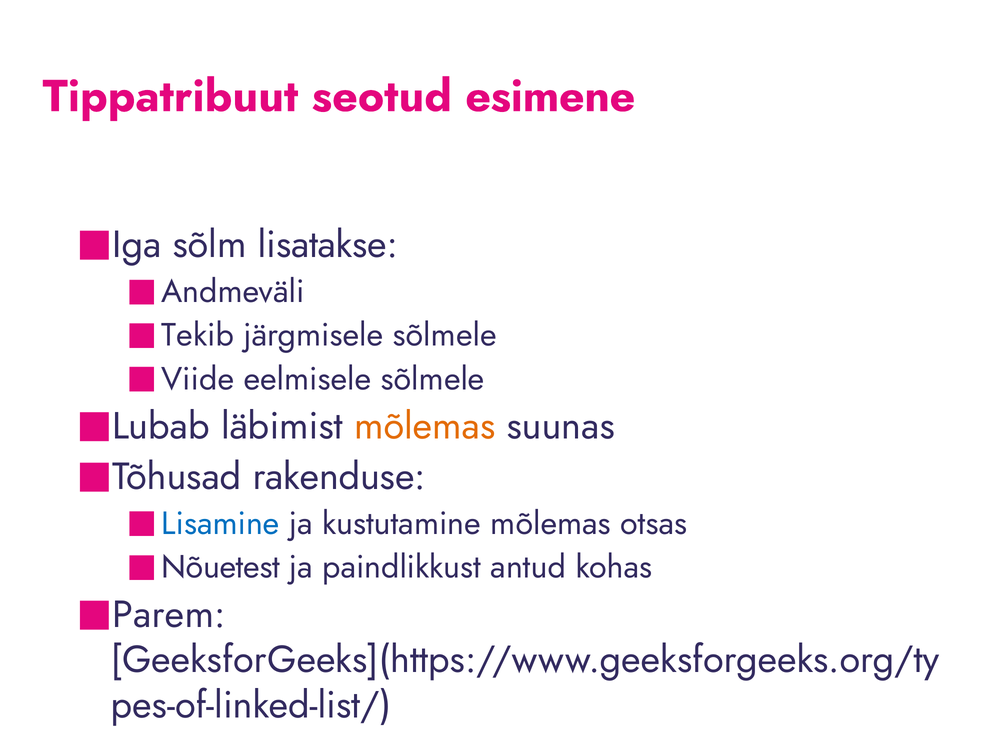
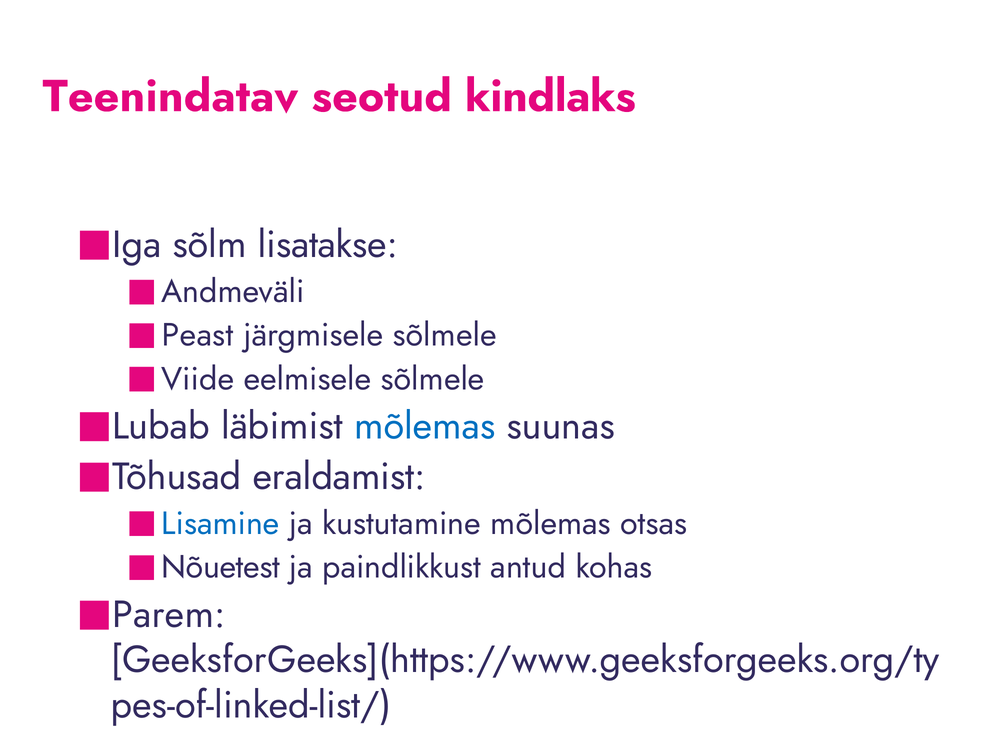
Tippatribuut: Tippatribuut -> Teenindatav
esimene: esimene -> kindlaks
Tekib: Tekib -> Peast
mõlemas at (425, 426) colour: orange -> blue
rakenduse: rakenduse -> eraldamist
